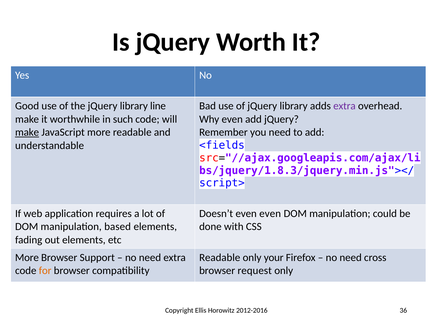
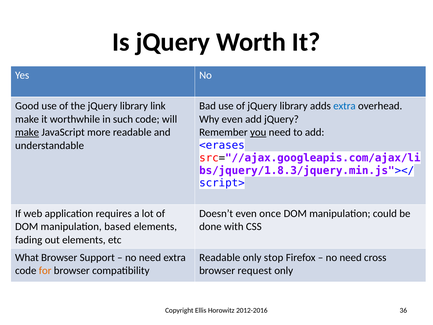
line: line -> link
extra at (344, 106) colour: purple -> blue
you underline: none -> present
<fields: <fields -> <erases
even even: even -> once
More at (27, 257): More -> What
your: your -> stop
